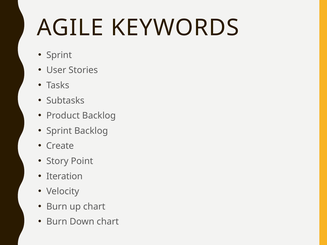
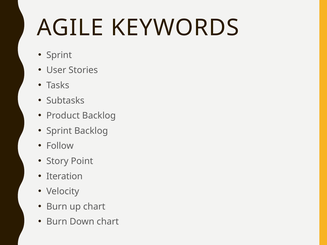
Create: Create -> Follow
